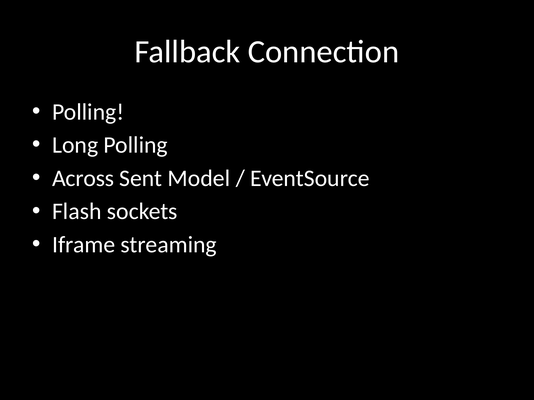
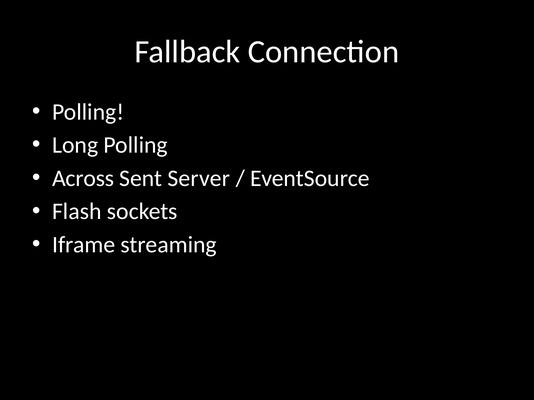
Model: Model -> Server
